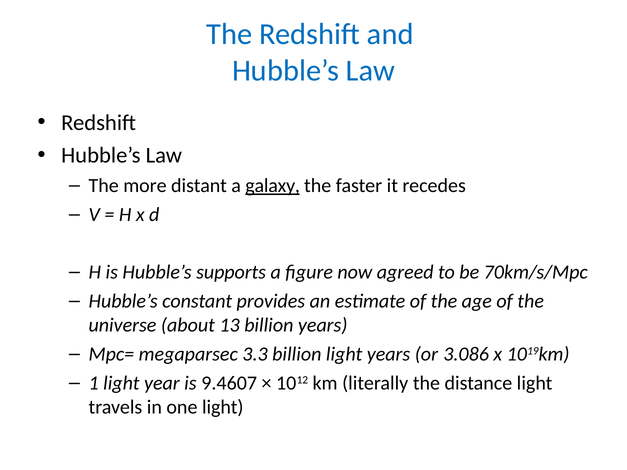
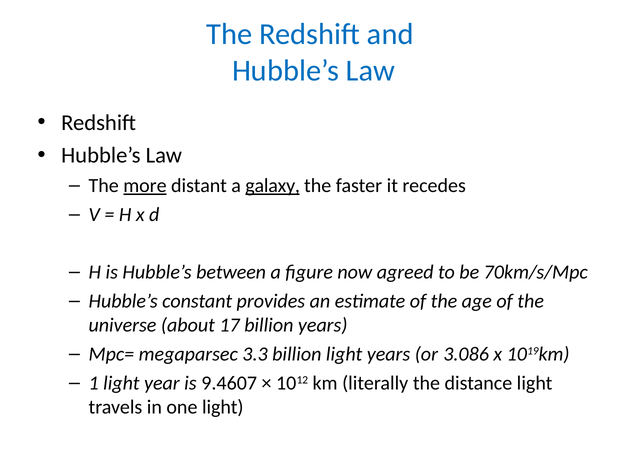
more underline: none -> present
supports: supports -> between
13: 13 -> 17
